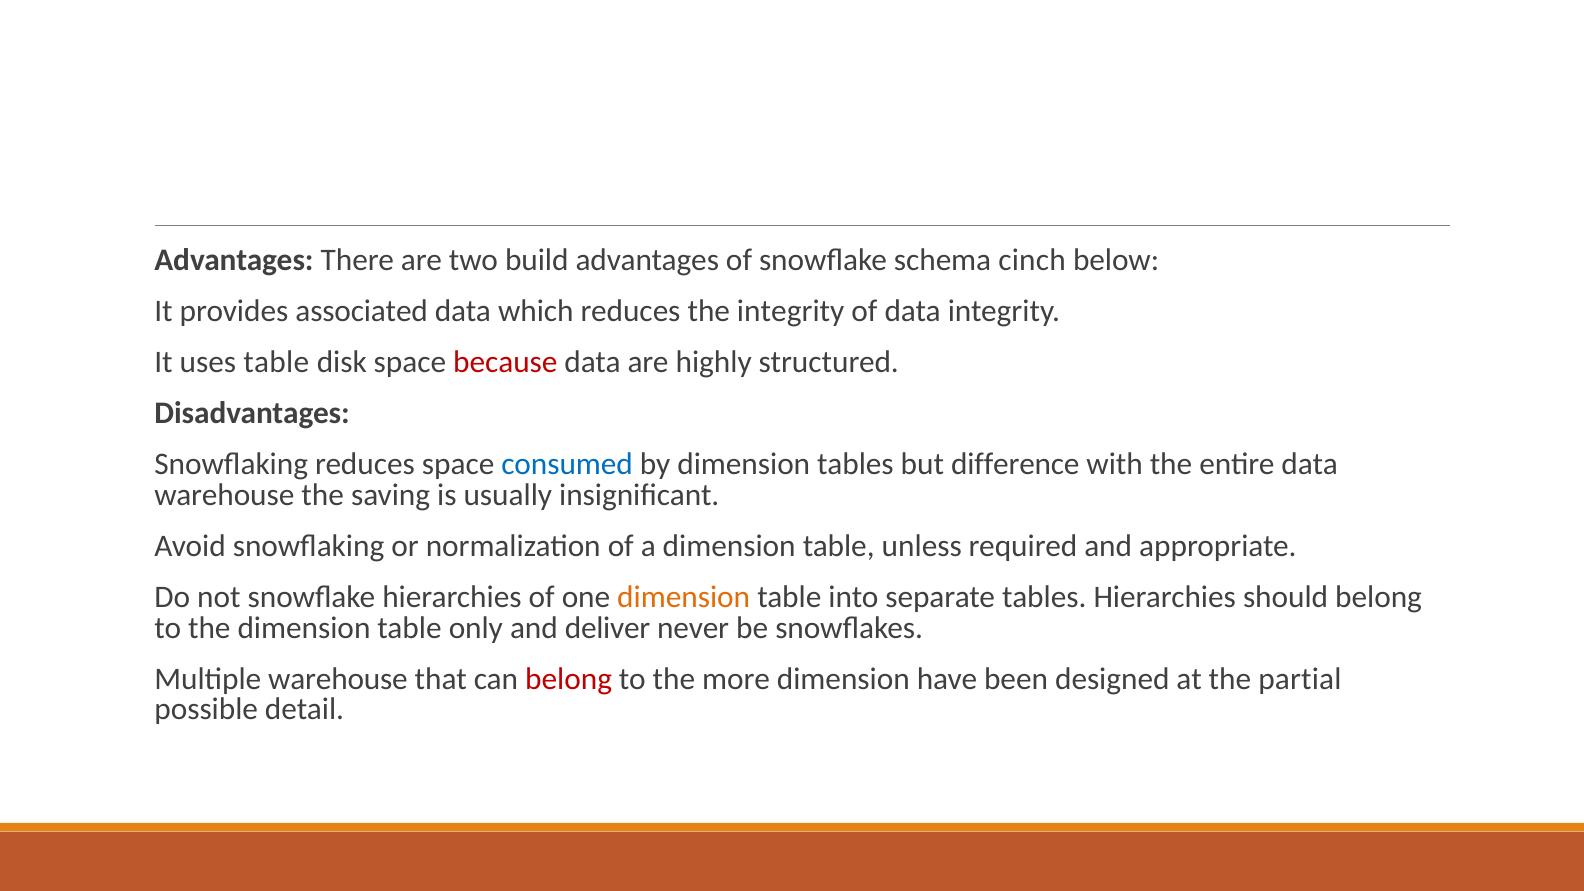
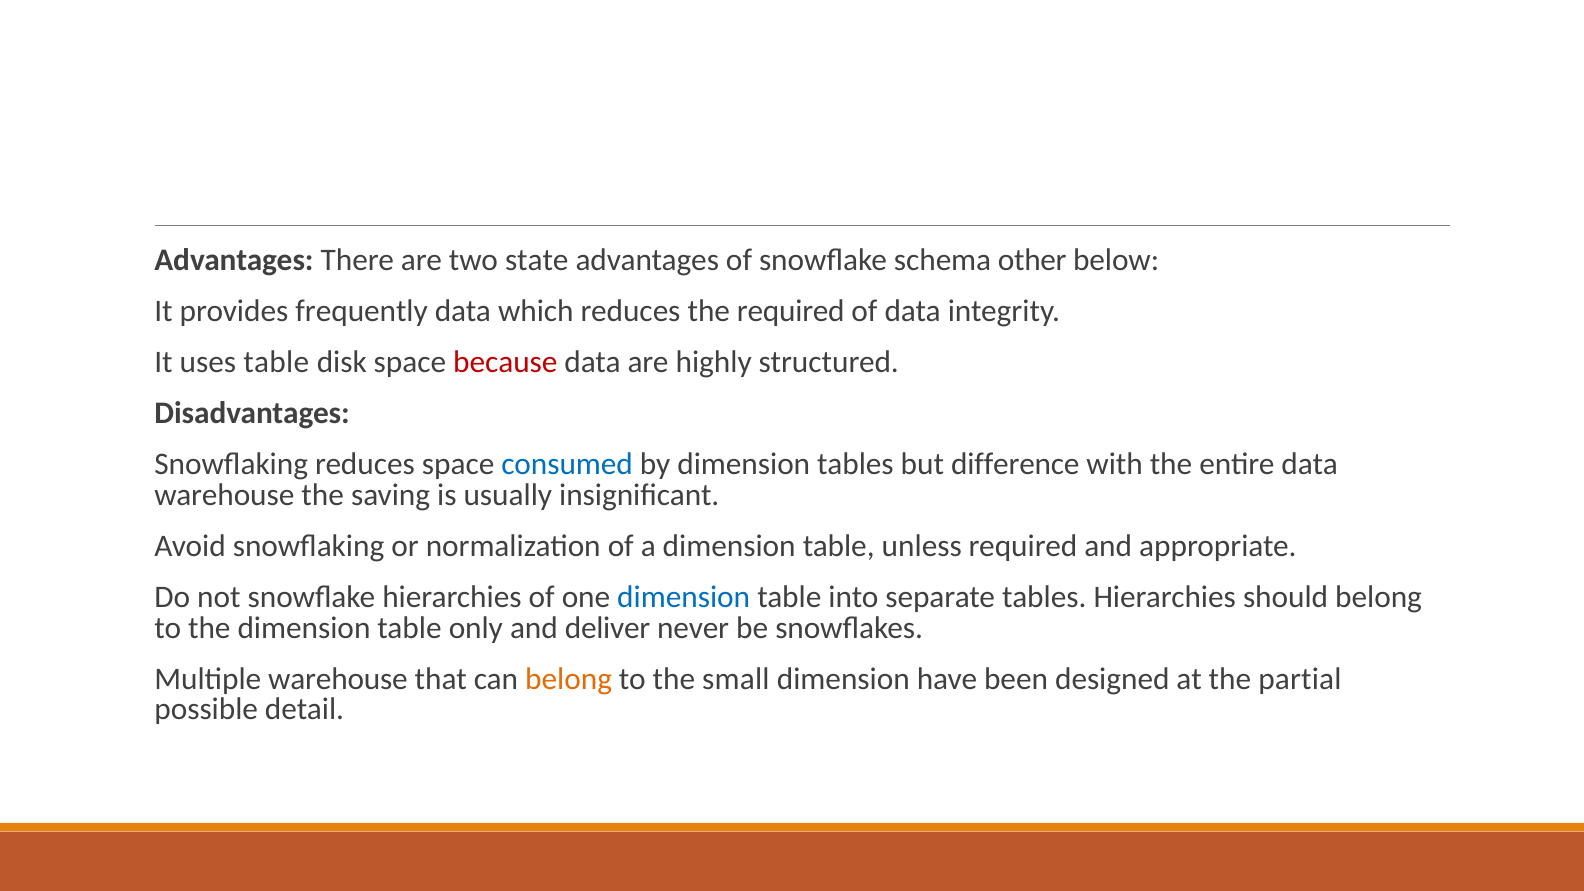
build: build -> state
cinch: cinch -> other
associated: associated -> frequently
the integrity: integrity -> required
dimension at (684, 597) colour: orange -> blue
belong at (569, 679) colour: red -> orange
more: more -> small
